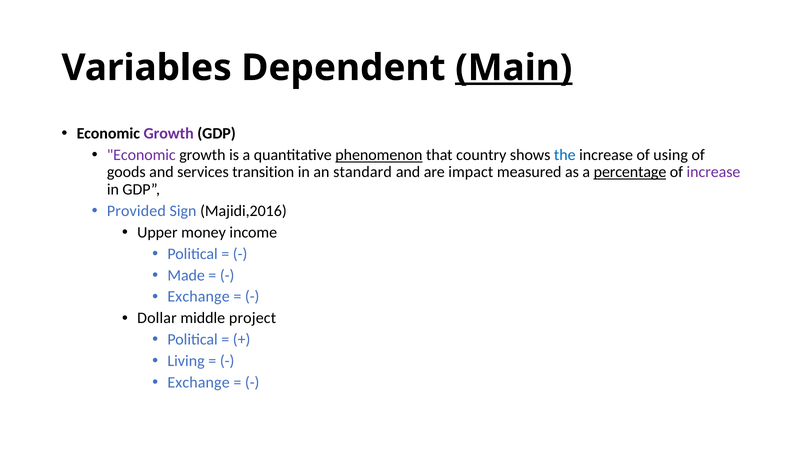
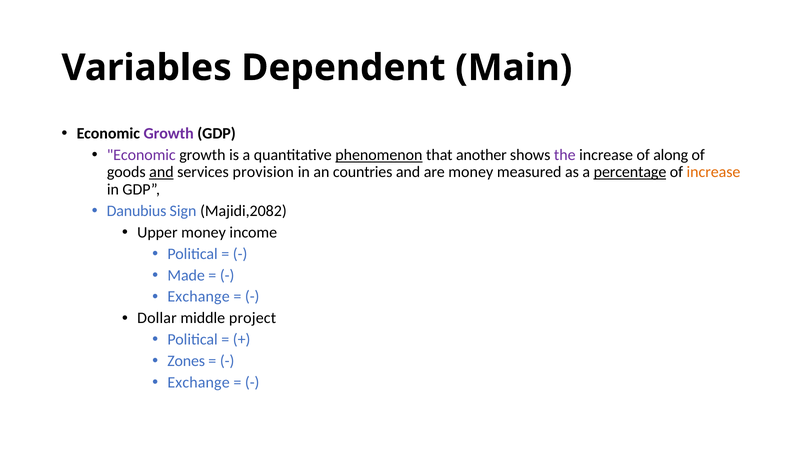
Main underline: present -> none
country: country -> another
the colour: blue -> purple
using: using -> along
and at (161, 172) underline: none -> present
transition: transition -> provision
standard: standard -> countries
are impact: impact -> money
increase at (714, 172) colour: purple -> orange
Provided: Provided -> Danubius
Majidi,2016: Majidi,2016 -> Majidi,2082
Living: Living -> Zones
